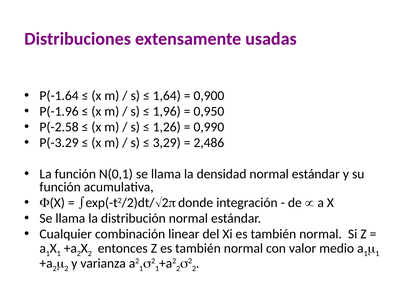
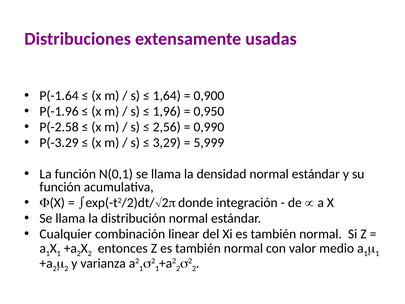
1,26: 1,26 -> 2,56
2,486: 2,486 -> 5,999
